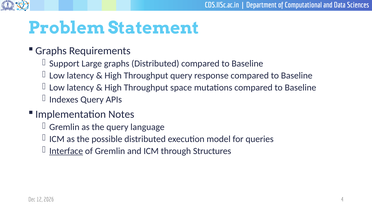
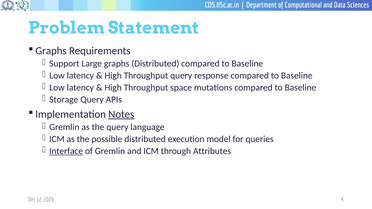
Indexes: Indexes -> Storage
Notes underline: none -> present
Structures: Structures -> Attributes
